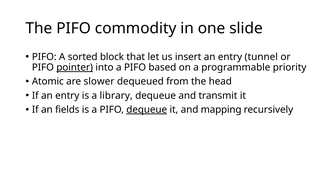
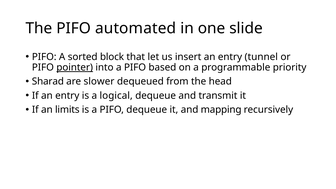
commodity: commodity -> automated
Atomic: Atomic -> Sharad
library: library -> logical
fields: fields -> limits
dequeue at (147, 110) underline: present -> none
